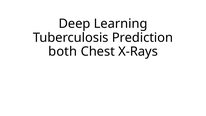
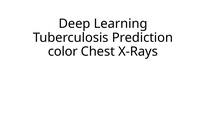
both: both -> color
